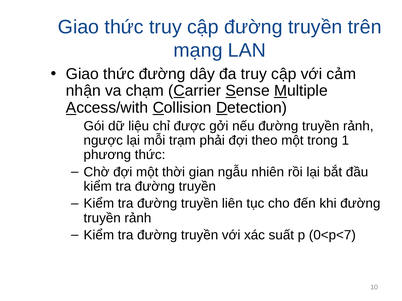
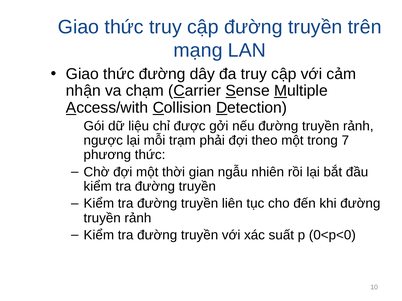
1: 1 -> 7
0<p<7: 0<p<7 -> 0<p<0
